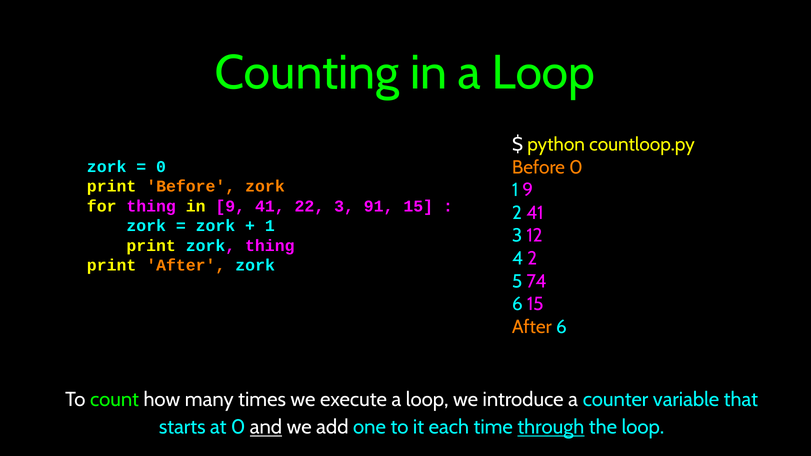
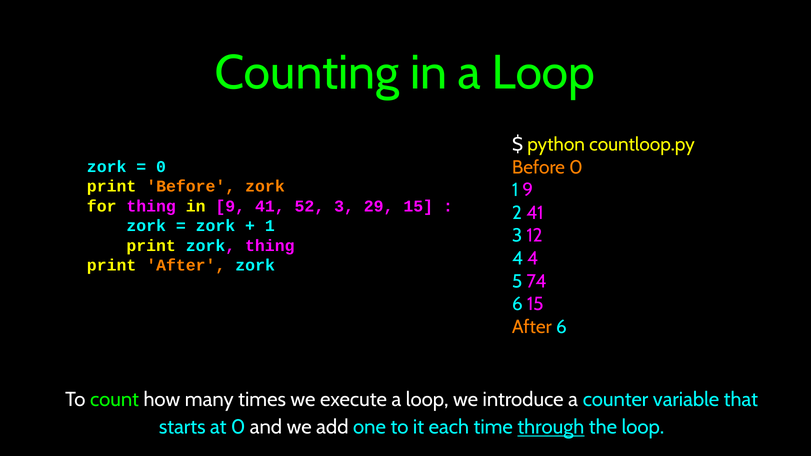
22: 22 -> 52
91: 91 -> 29
4 2: 2 -> 4
and underline: present -> none
